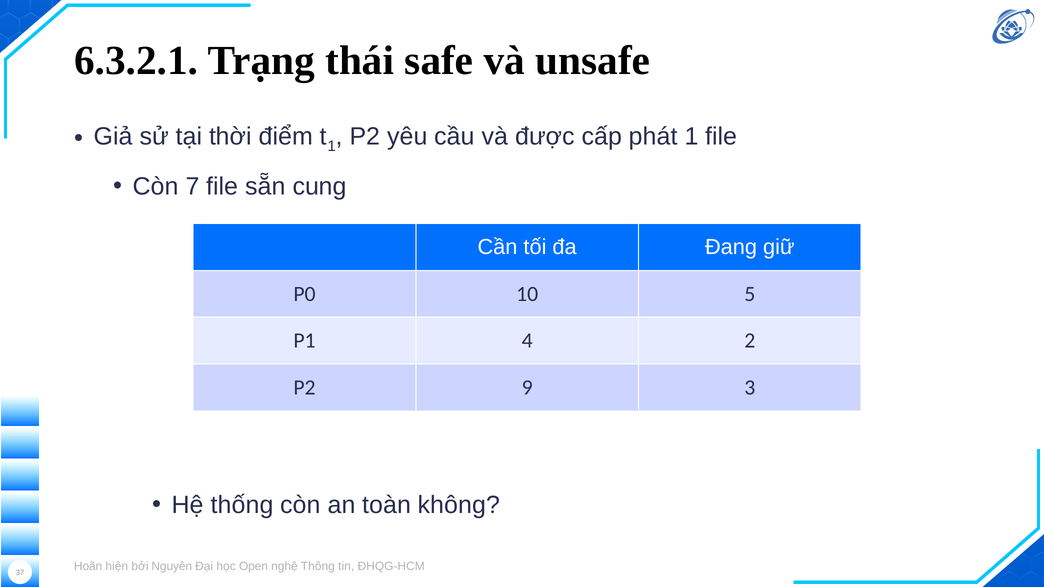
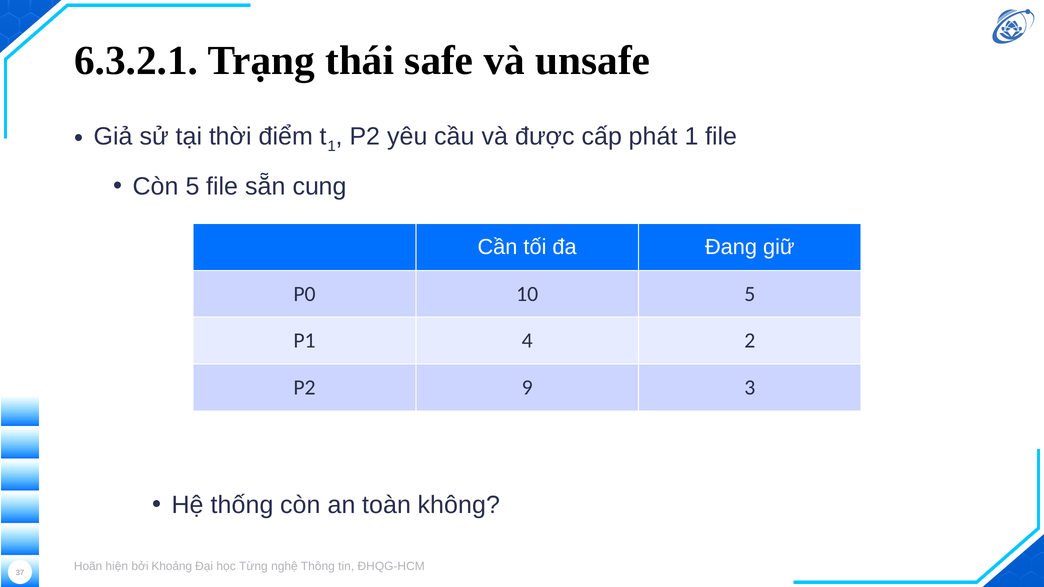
Còn 7: 7 -> 5
Nguyên: Nguyên -> Khoảng
Open: Open -> Từng
